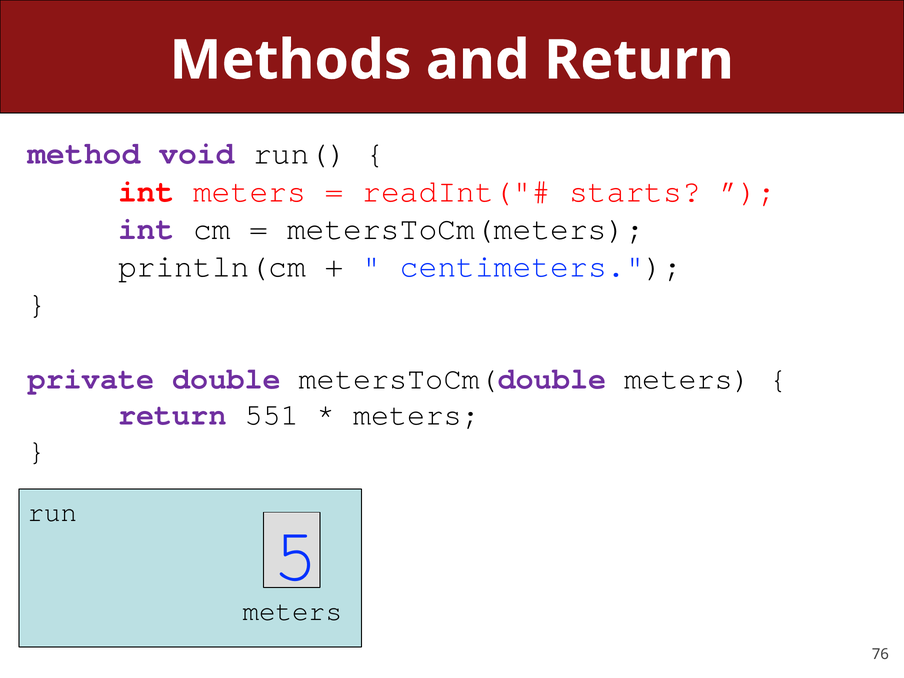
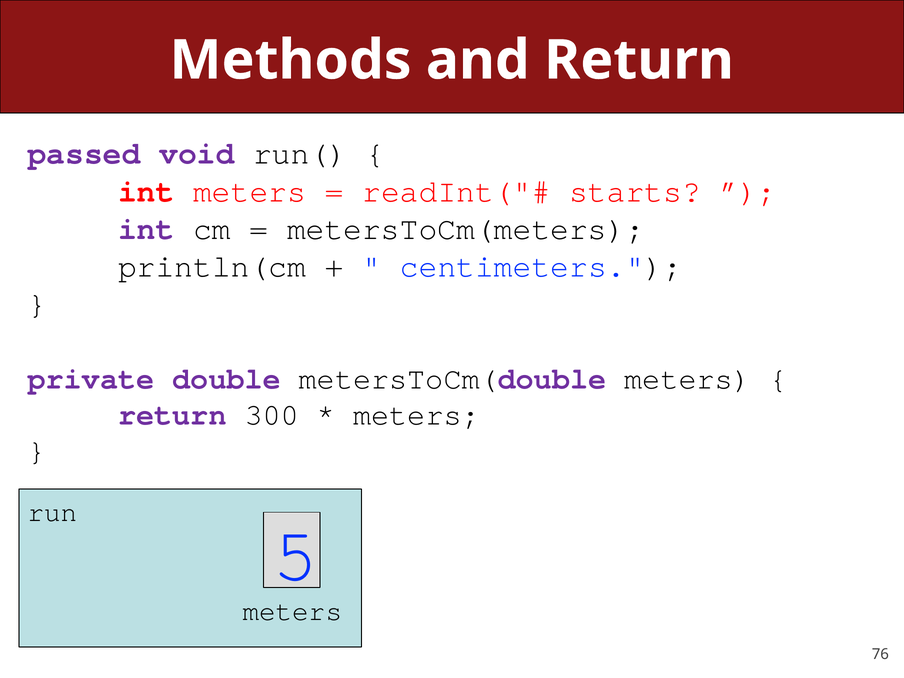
method: method -> passed
551: 551 -> 300
